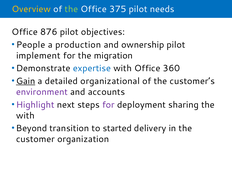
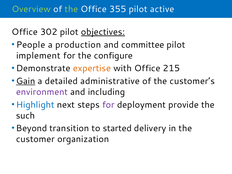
Overview colour: yellow -> light green
375: 375 -> 355
needs: needs -> active
876: 876 -> 302
objectives underline: none -> present
ownership: ownership -> committee
migration: migration -> configure
expertise colour: blue -> orange
360: 360 -> 215
organizational: organizational -> administrative
accounts: accounts -> including
Highlight colour: purple -> blue
sharing: sharing -> provide
with at (25, 116): with -> such
